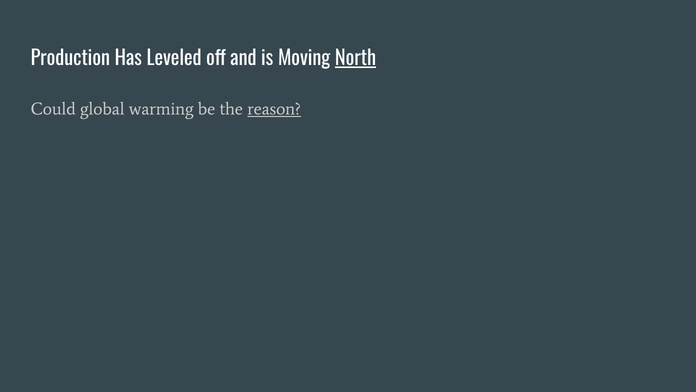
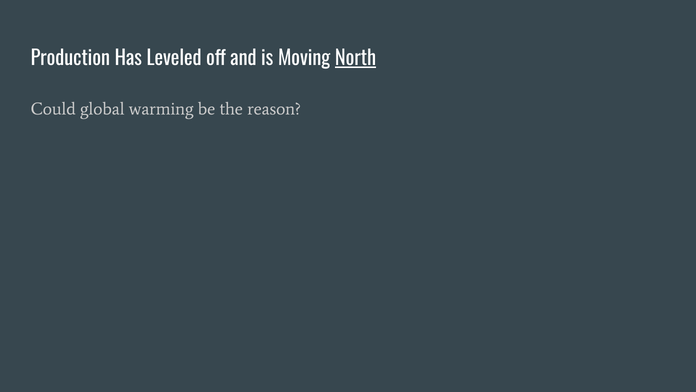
reason underline: present -> none
